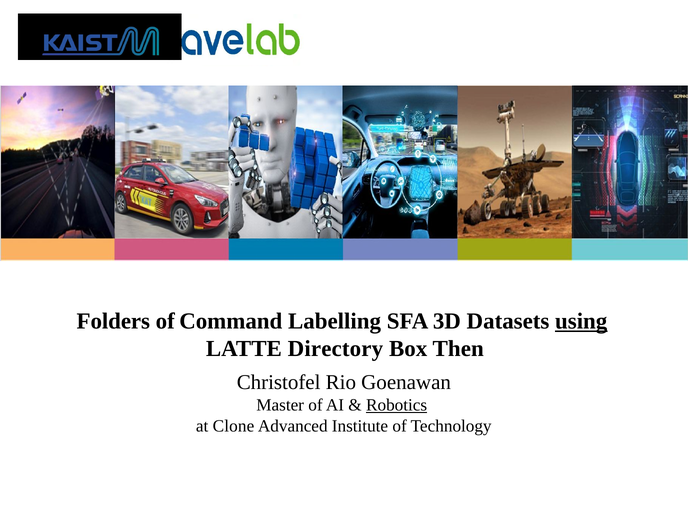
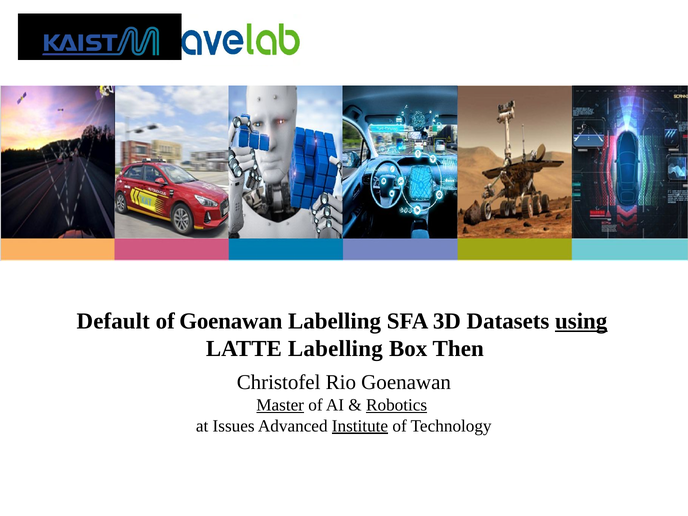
Folders: Folders -> Default
of Command: Command -> Goenawan
LATTE Directory: Directory -> Labelling
Master underline: none -> present
Clone: Clone -> Issues
Institute underline: none -> present
